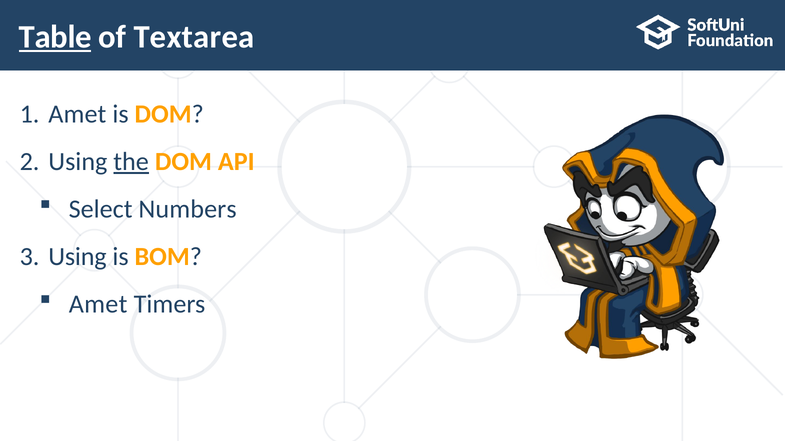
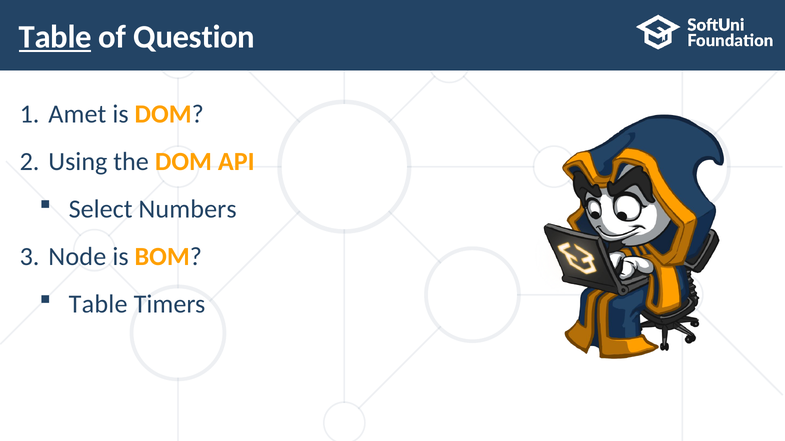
Textarea: Textarea -> Question
the underline: present -> none
Using at (77, 257): Using -> Node
Amet at (98, 305): Amet -> Table
